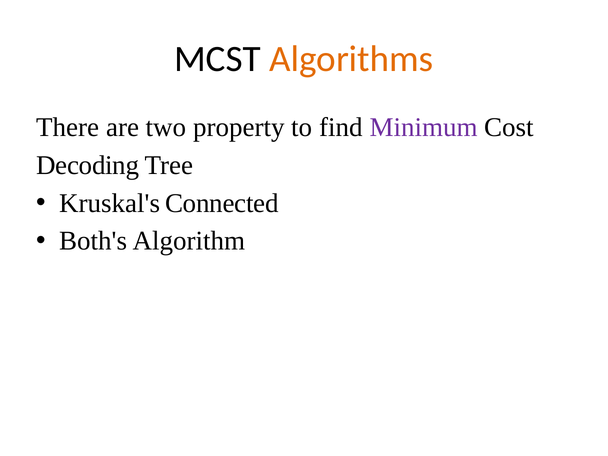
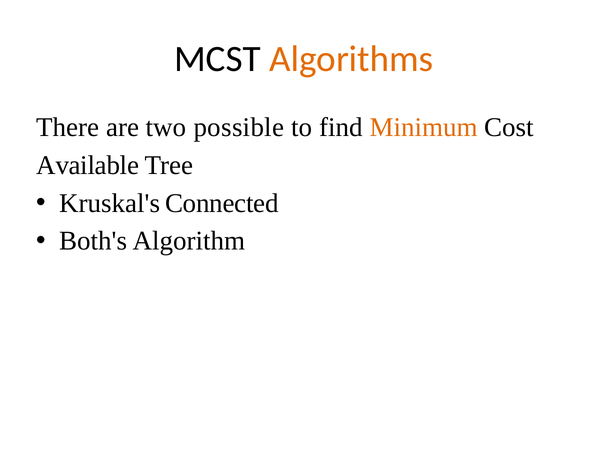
property: property -> possible
Minimum colour: purple -> orange
Decoding: Decoding -> Available
